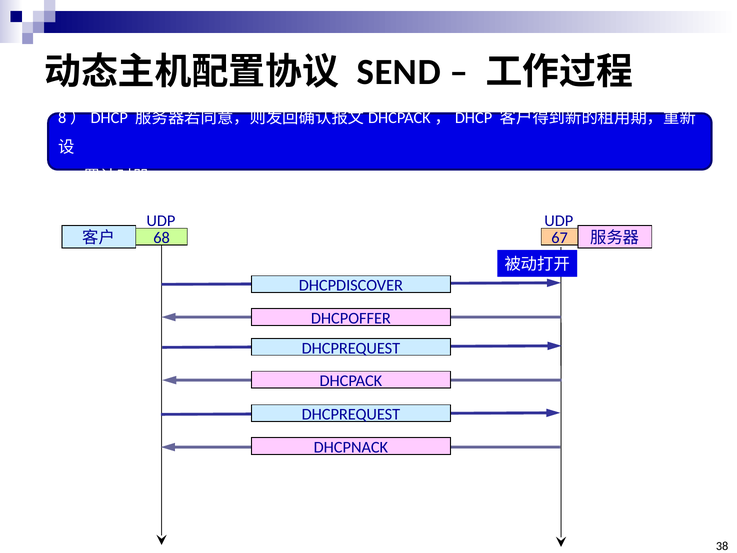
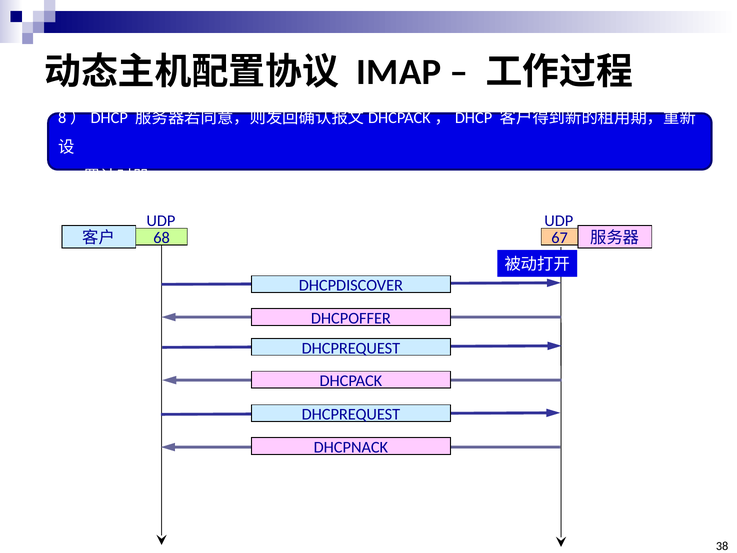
SEND: SEND -> IMAP
